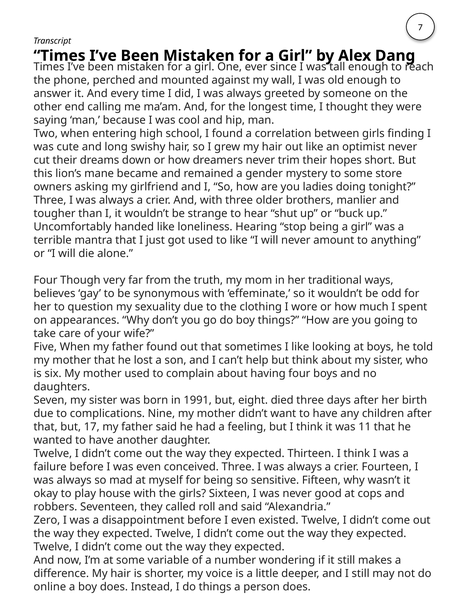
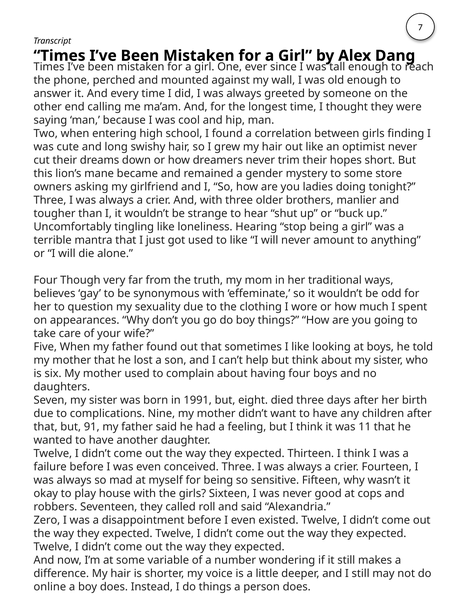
handed: handed -> tingling
17: 17 -> 91
